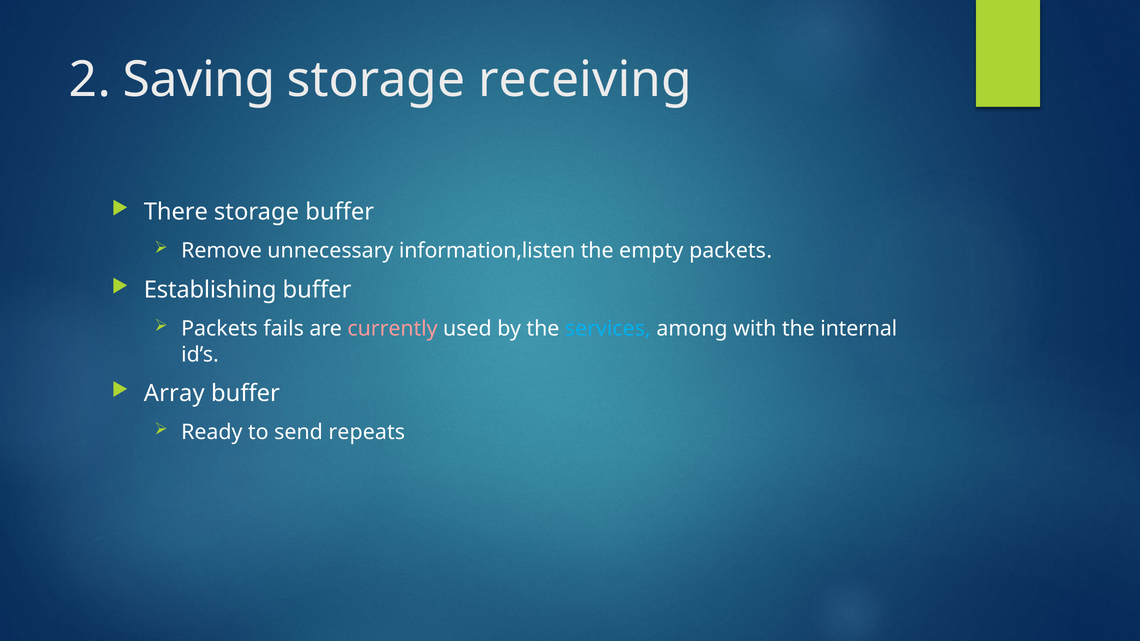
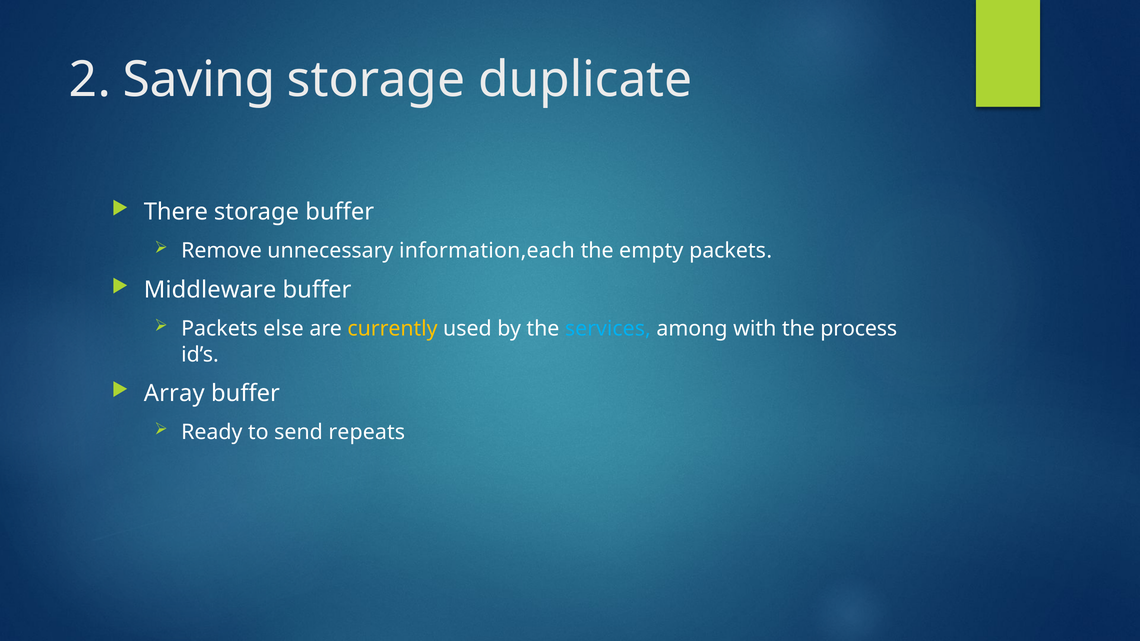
receiving: receiving -> duplicate
information,listen: information,listen -> information,each
Establishing: Establishing -> Middleware
fails: fails -> else
currently colour: pink -> yellow
internal: internal -> process
